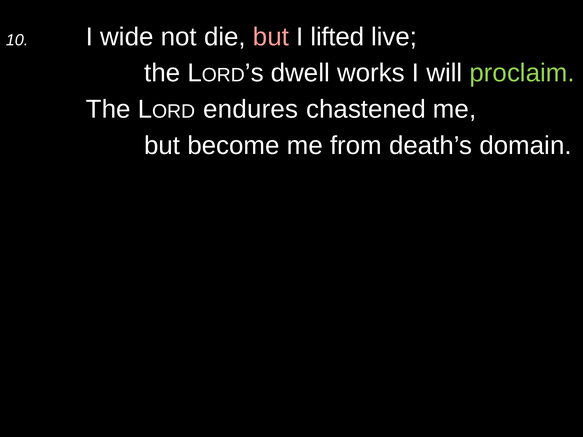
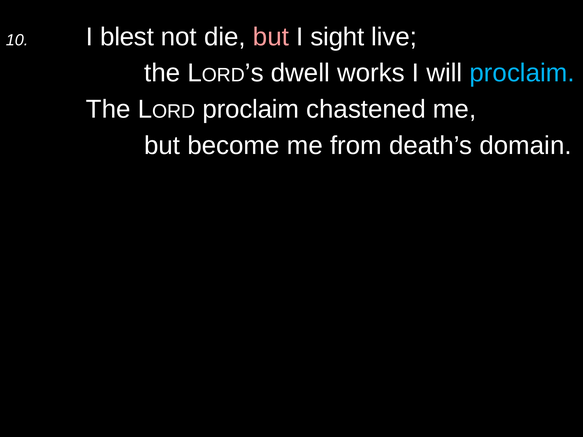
wide: wide -> blest
lifted: lifted -> sight
proclaim at (522, 73) colour: light green -> light blue
endures at (251, 109): endures -> proclaim
